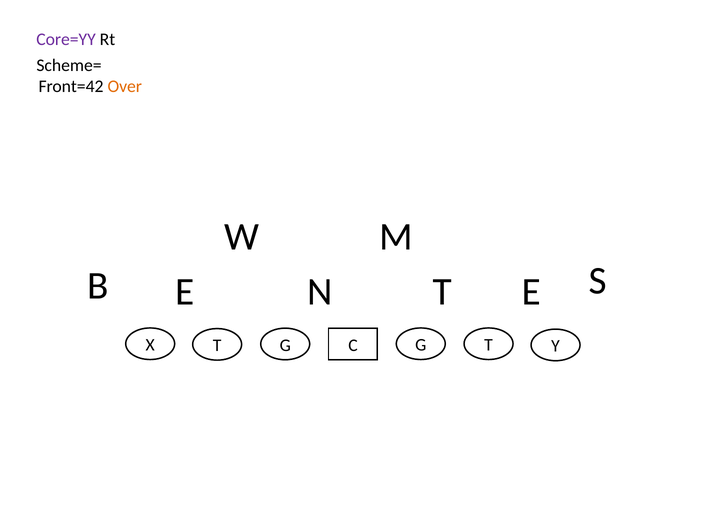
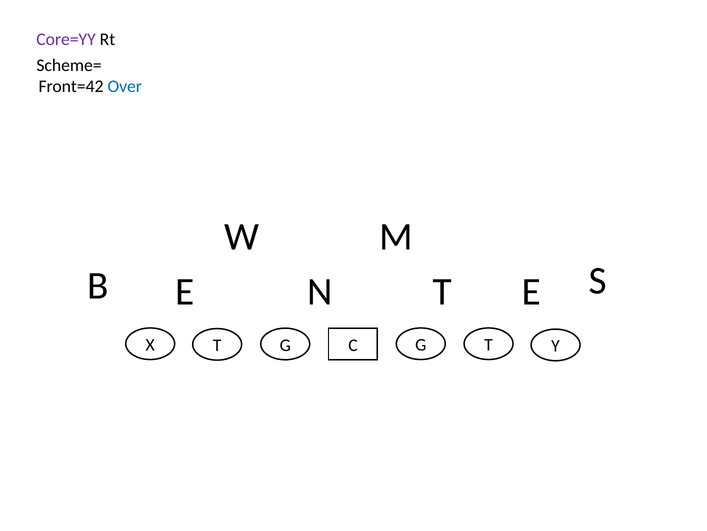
Over colour: orange -> blue
